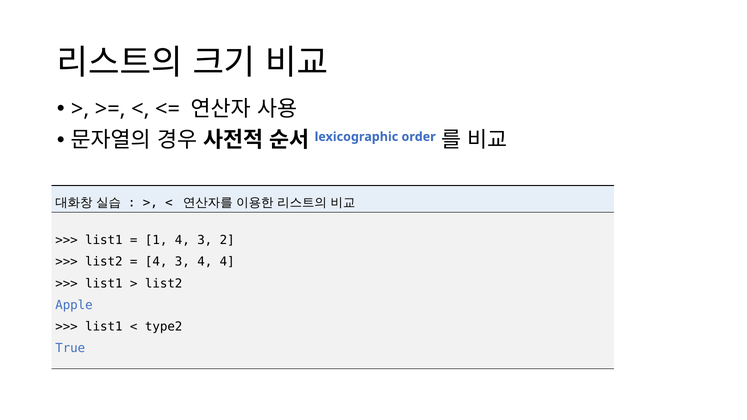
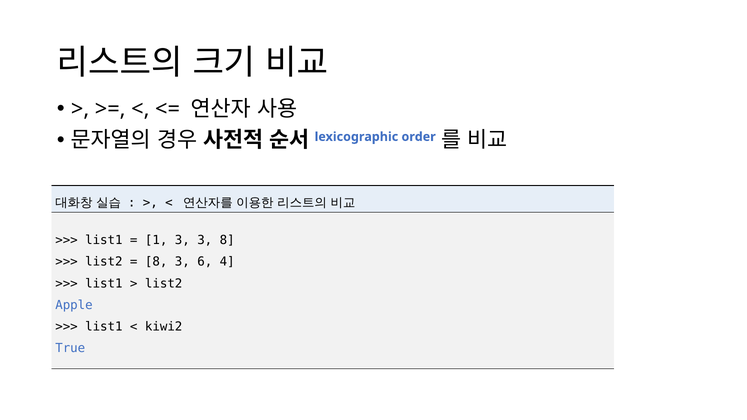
1 4: 4 -> 3
3 2: 2 -> 8
4 at (156, 262): 4 -> 8
3 4: 4 -> 6
type2: type2 -> kiwi2
